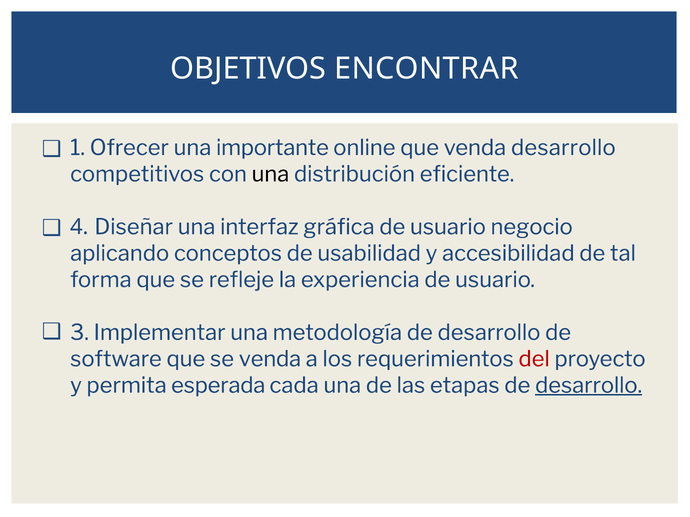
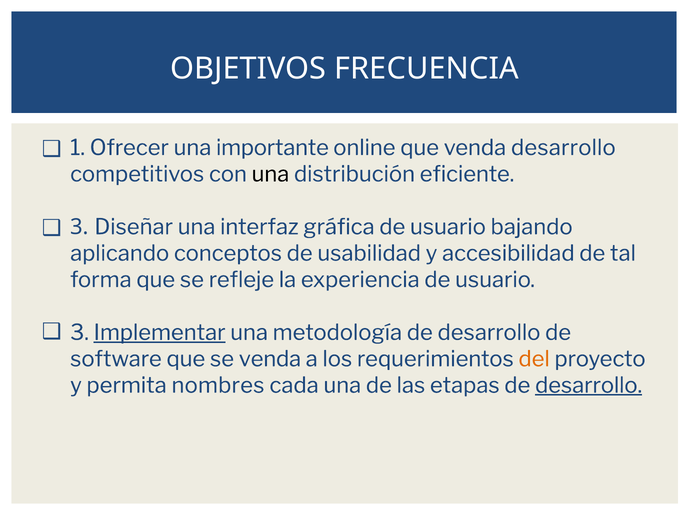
ENCONTRAR: ENCONTRAR -> FRECUENCIA
4 at (79, 227): 4 -> 3
negocio: negocio -> bajando
Implementar underline: none -> present
del colour: red -> orange
esperada: esperada -> nombres
